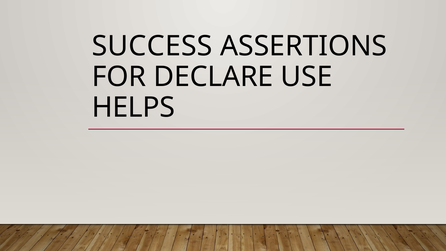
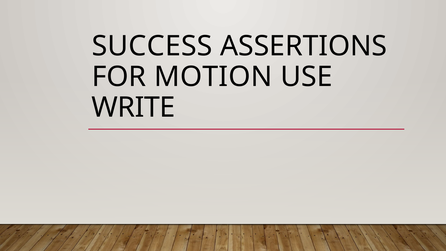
DECLARE: DECLARE -> MOTION
HELPS: HELPS -> WRITE
